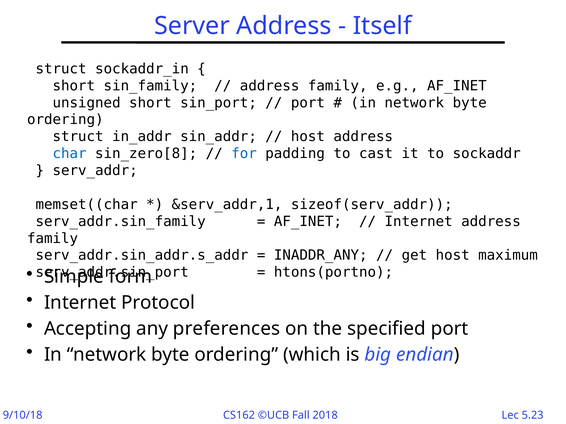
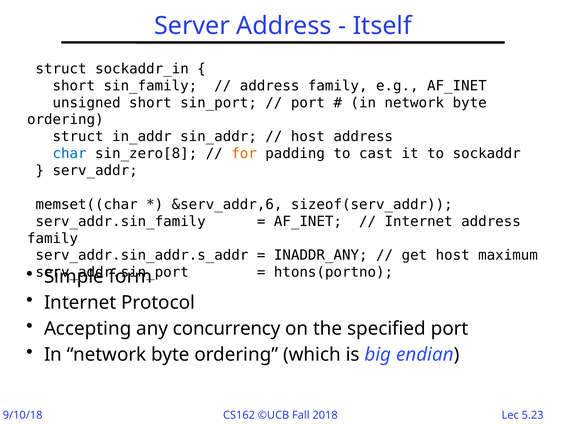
for colour: blue -> orange
&serv_addr,1: &serv_addr,1 -> &serv_addr,6
preferences: preferences -> concurrency
